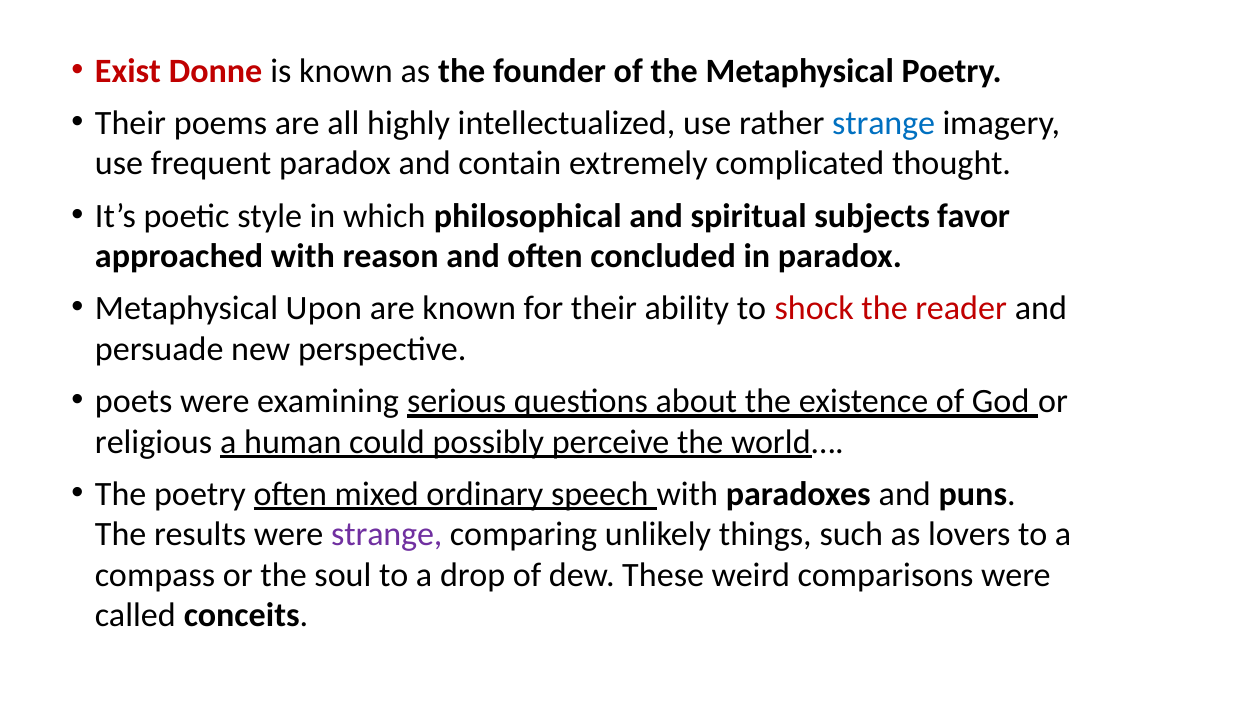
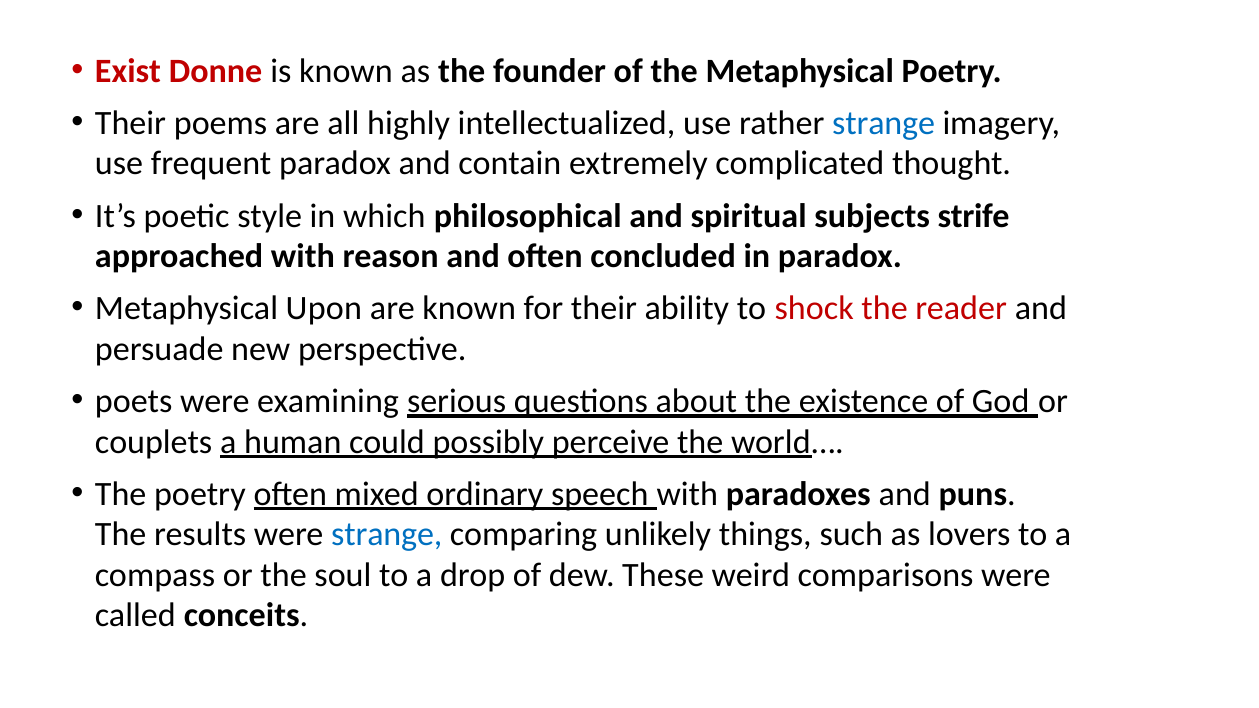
favor: favor -> strife
religious: religious -> couplets
strange at (387, 535) colour: purple -> blue
